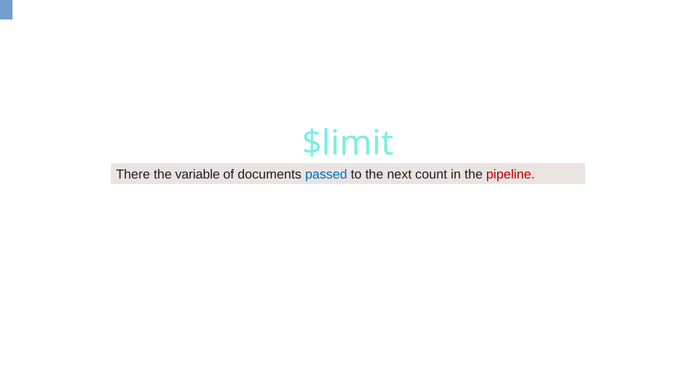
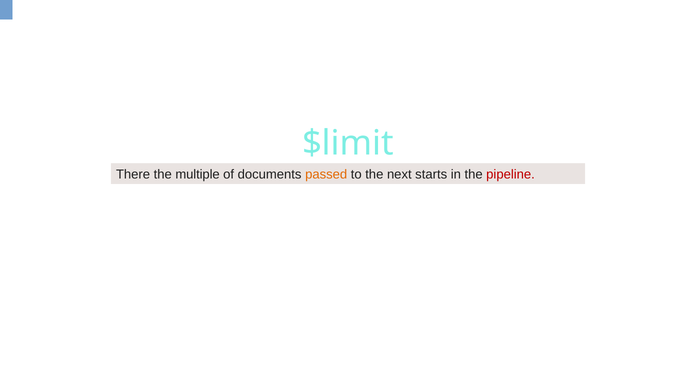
variable: variable -> multiple
passed colour: blue -> orange
count: count -> starts
